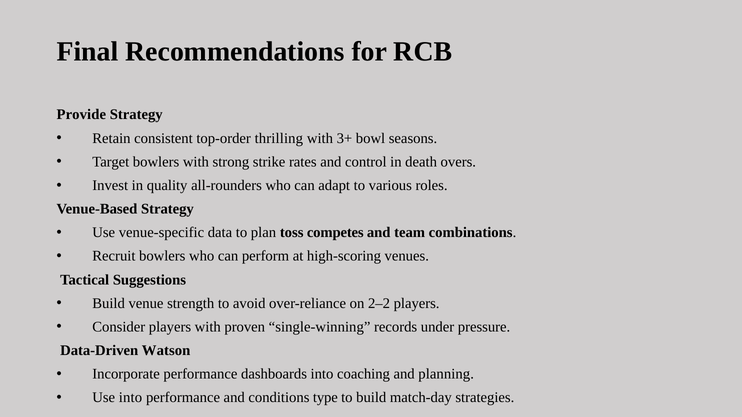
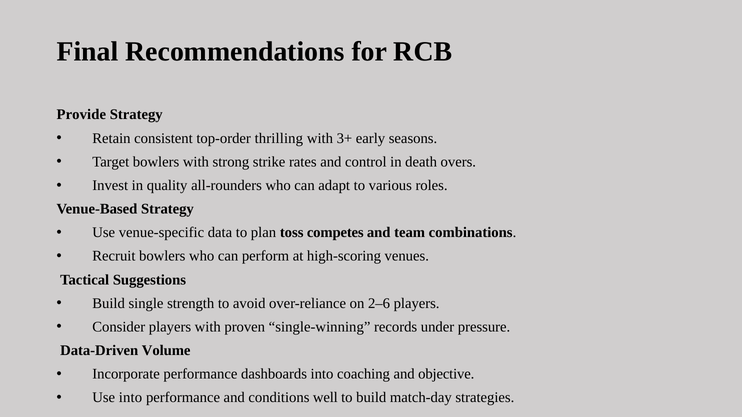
bowl: bowl -> early
venue: venue -> single
2–2: 2–2 -> 2–6
Watson: Watson -> Volume
planning: planning -> objective
type: type -> well
